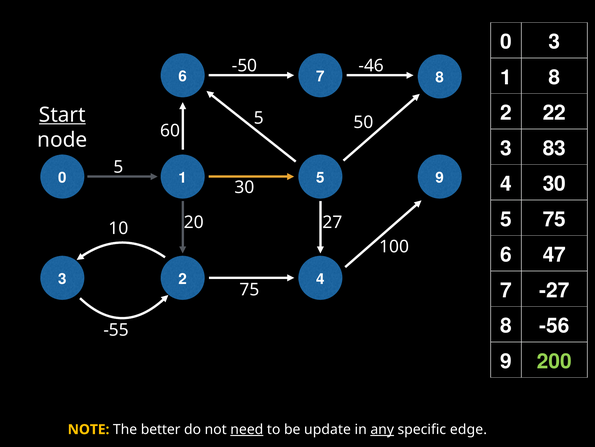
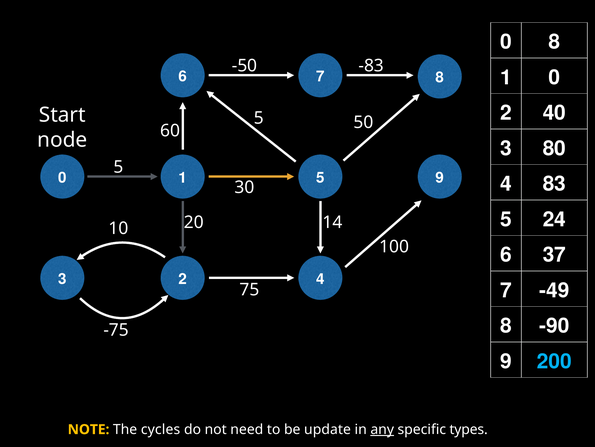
3 at (554, 42): 3 -> 8
-46: -46 -> -83
8 at (554, 77): 8 -> 0
22: 22 -> 40
Start underline: present -> none
83: 83 -> 80
30 at (554, 184): 30 -> 83
75 at (554, 219): 75 -> 24
27: 27 -> 14
47: 47 -> 37
-27: -27 -> -49
-56: -56 -> -90
-55: -55 -> -75
200 colour: light green -> light blue
better: better -> cycles
need underline: present -> none
edge: edge -> types
